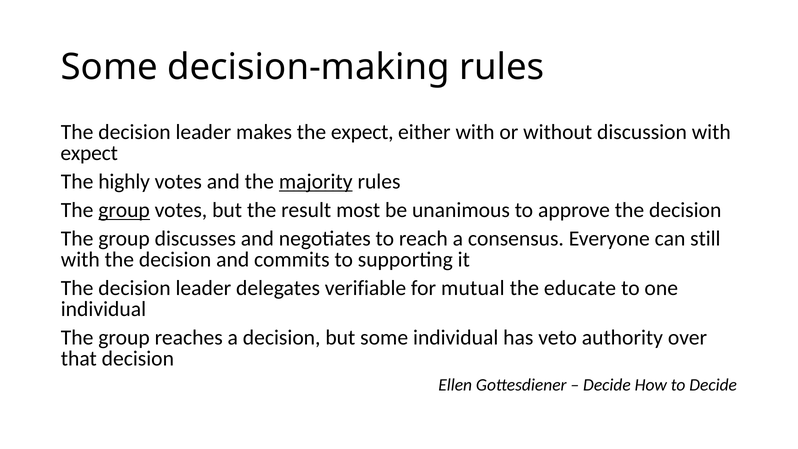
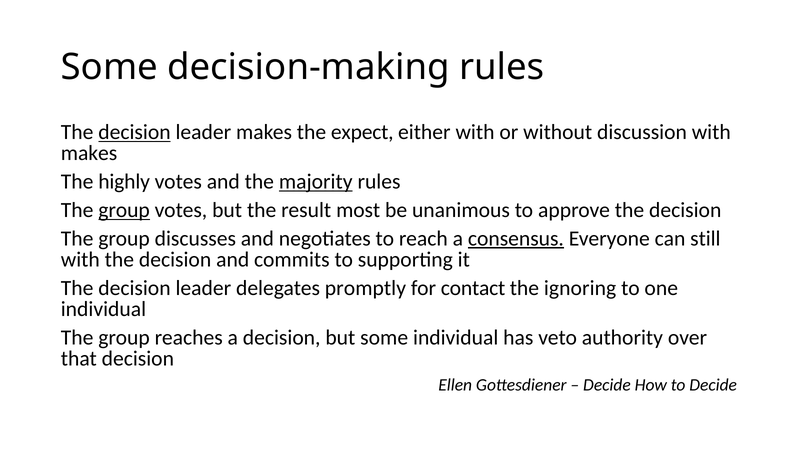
decision at (134, 132) underline: none -> present
expect at (89, 153): expect -> makes
consensus underline: none -> present
verifiable: verifiable -> promptly
mutual: mutual -> contact
educate: educate -> ignoring
